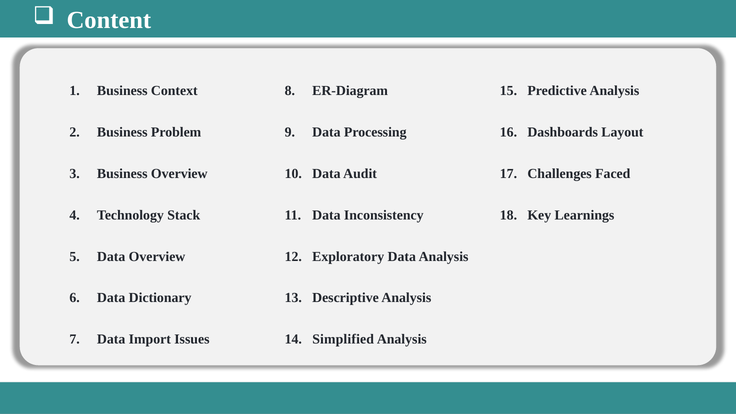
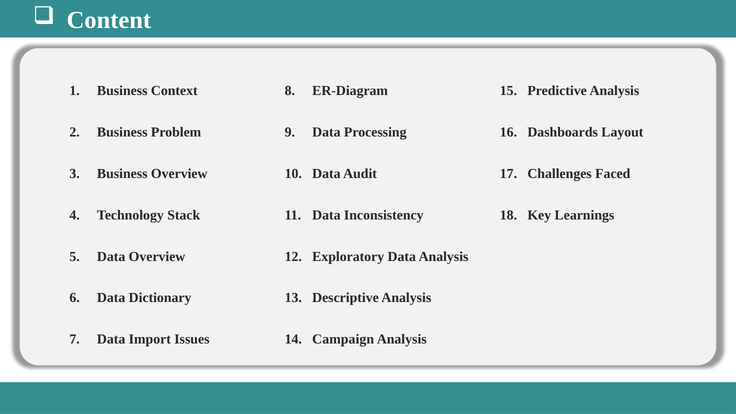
Simplified: Simplified -> Campaign
